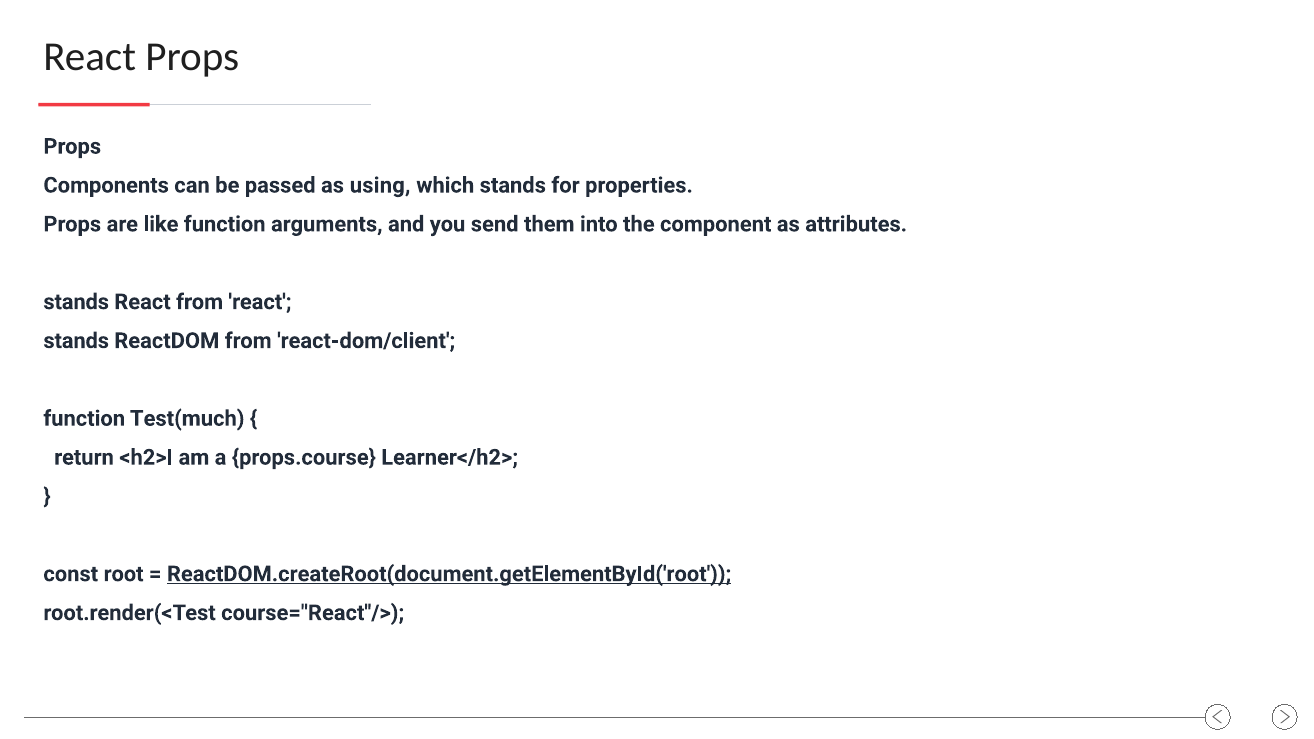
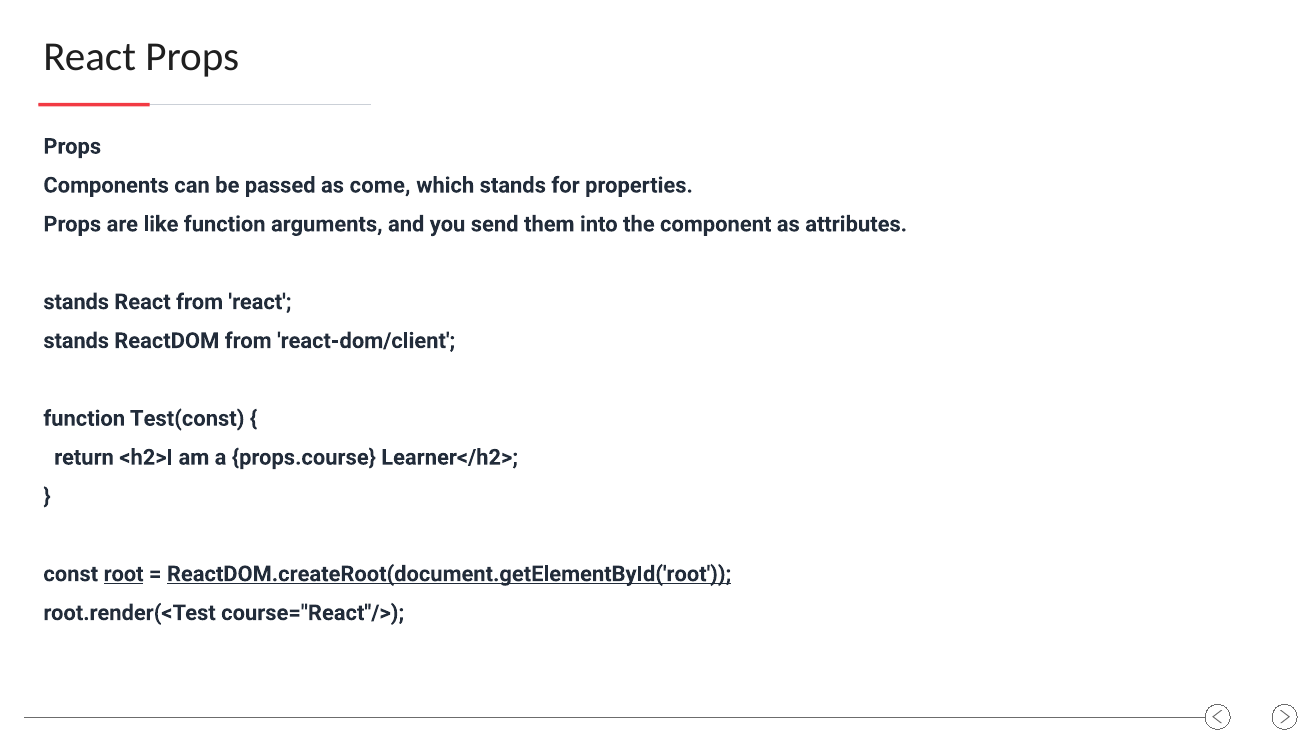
using: using -> come
Test(much: Test(much -> Test(const
root underline: none -> present
